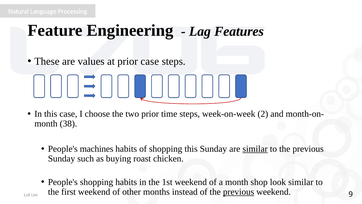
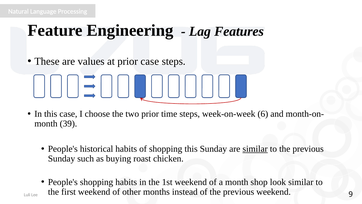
2: 2 -> 6
38: 38 -> 39
machines: machines -> historical
previous at (239, 192) underline: present -> none
